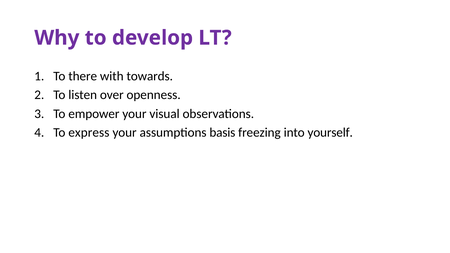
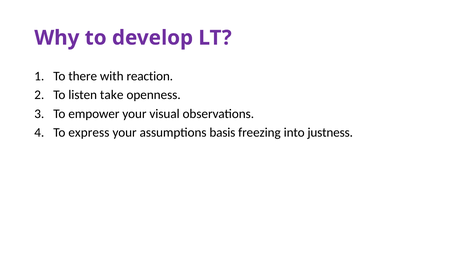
towards: towards -> reaction
over: over -> take
yourself: yourself -> justness
